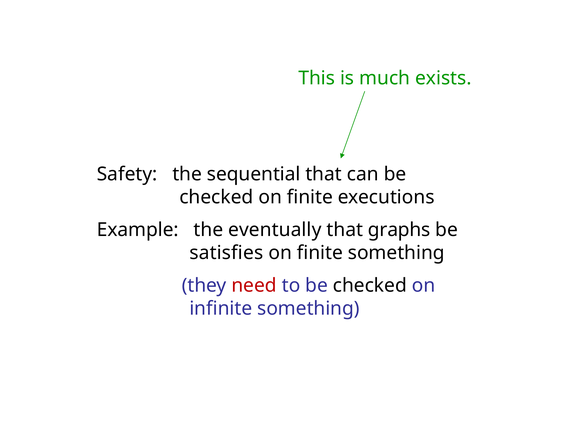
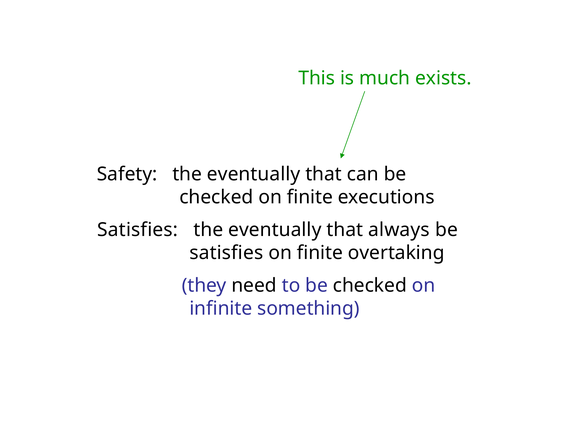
Safety the sequential: sequential -> eventually
Example at (138, 230): Example -> Satisfies
graphs: graphs -> always
finite something: something -> overtaking
need colour: red -> black
